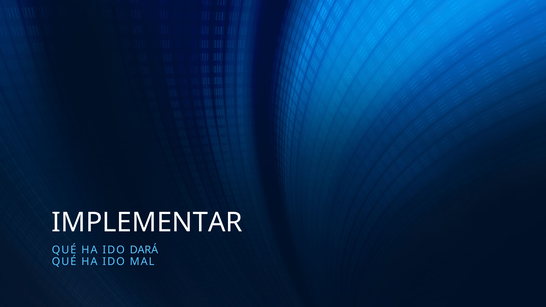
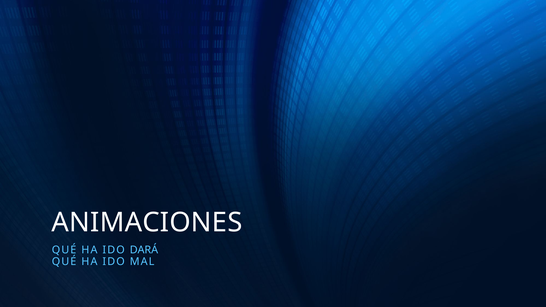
IMPLEMENTAR: IMPLEMENTAR -> ANIMACIONES
